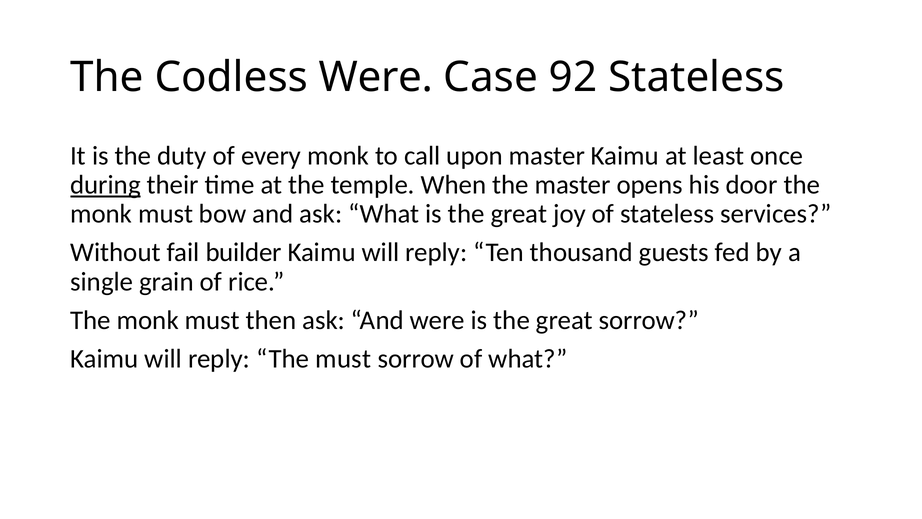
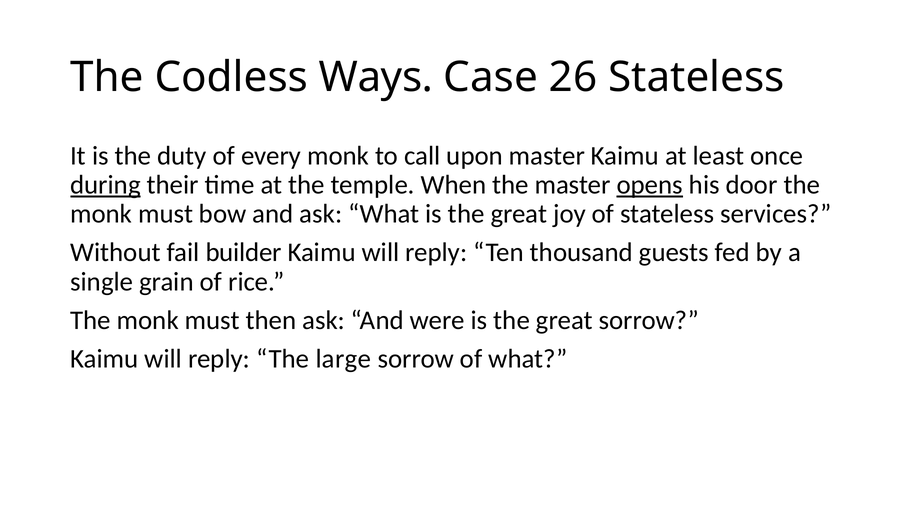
Codless Were: Were -> Ways
92: 92 -> 26
opens underline: none -> present
The must: must -> large
